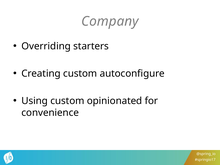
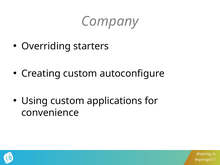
opinionated: opinionated -> applications
